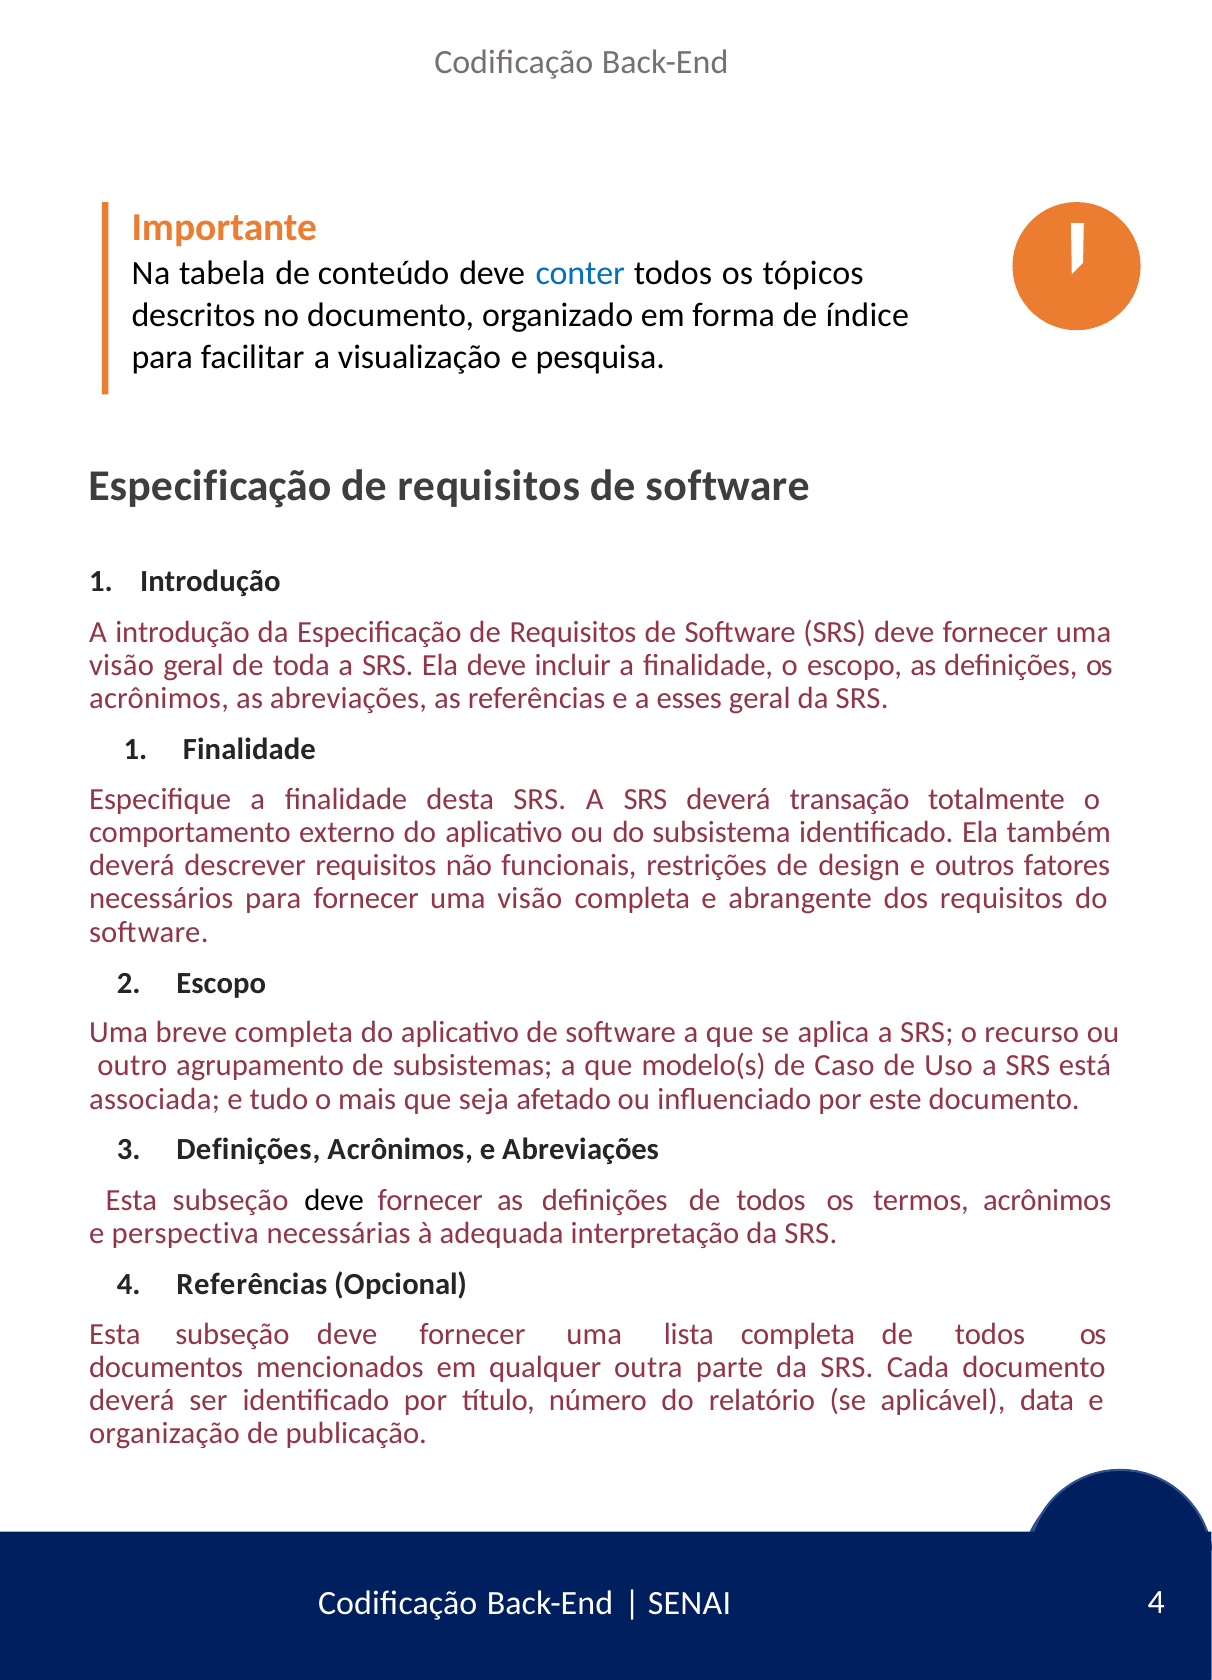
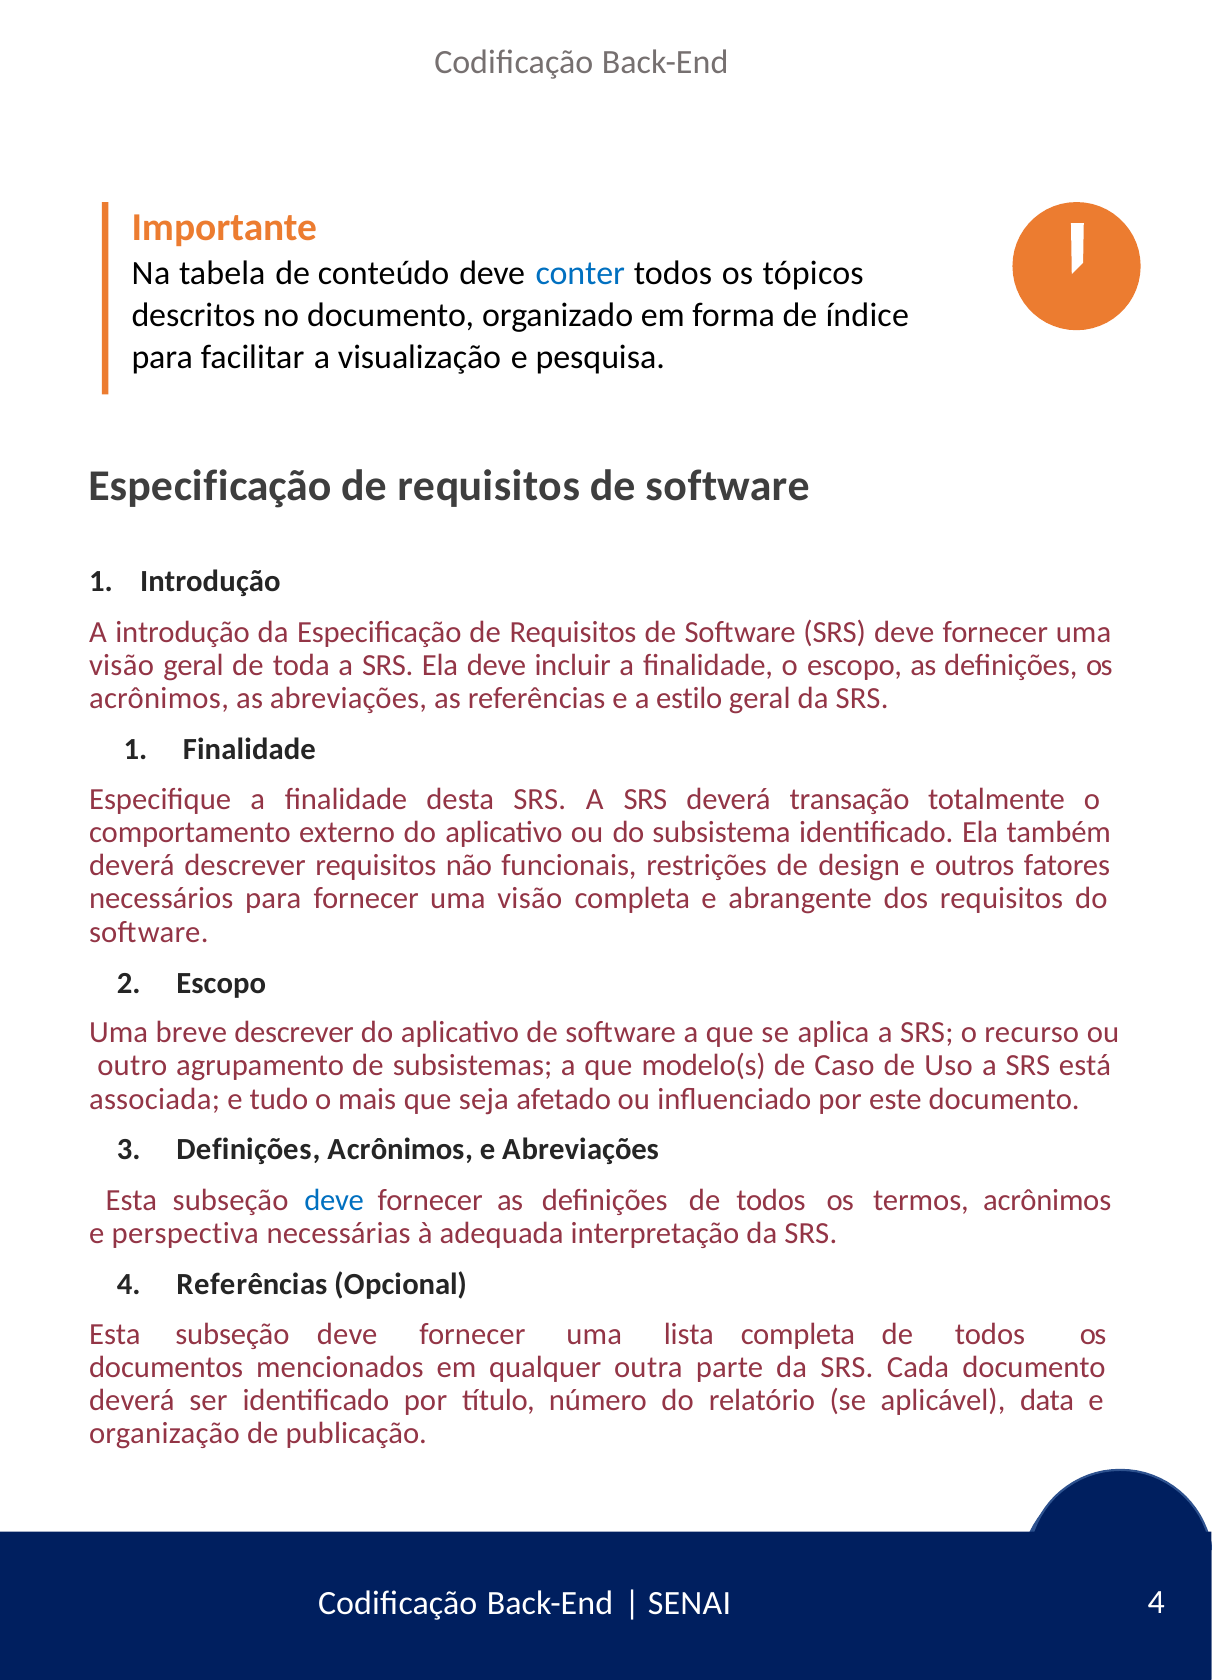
esses: esses -> estilo
breve completa: completa -> descrever
deve at (334, 1201) colour: black -> blue
